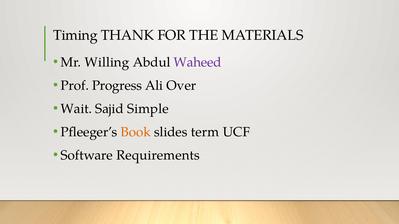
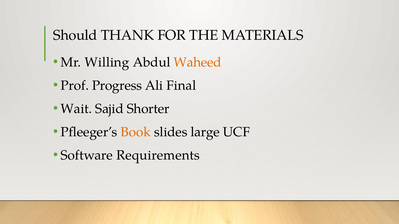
Timing: Timing -> Should
Waheed colour: purple -> orange
Over: Over -> Final
Simple: Simple -> Shorter
term: term -> large
